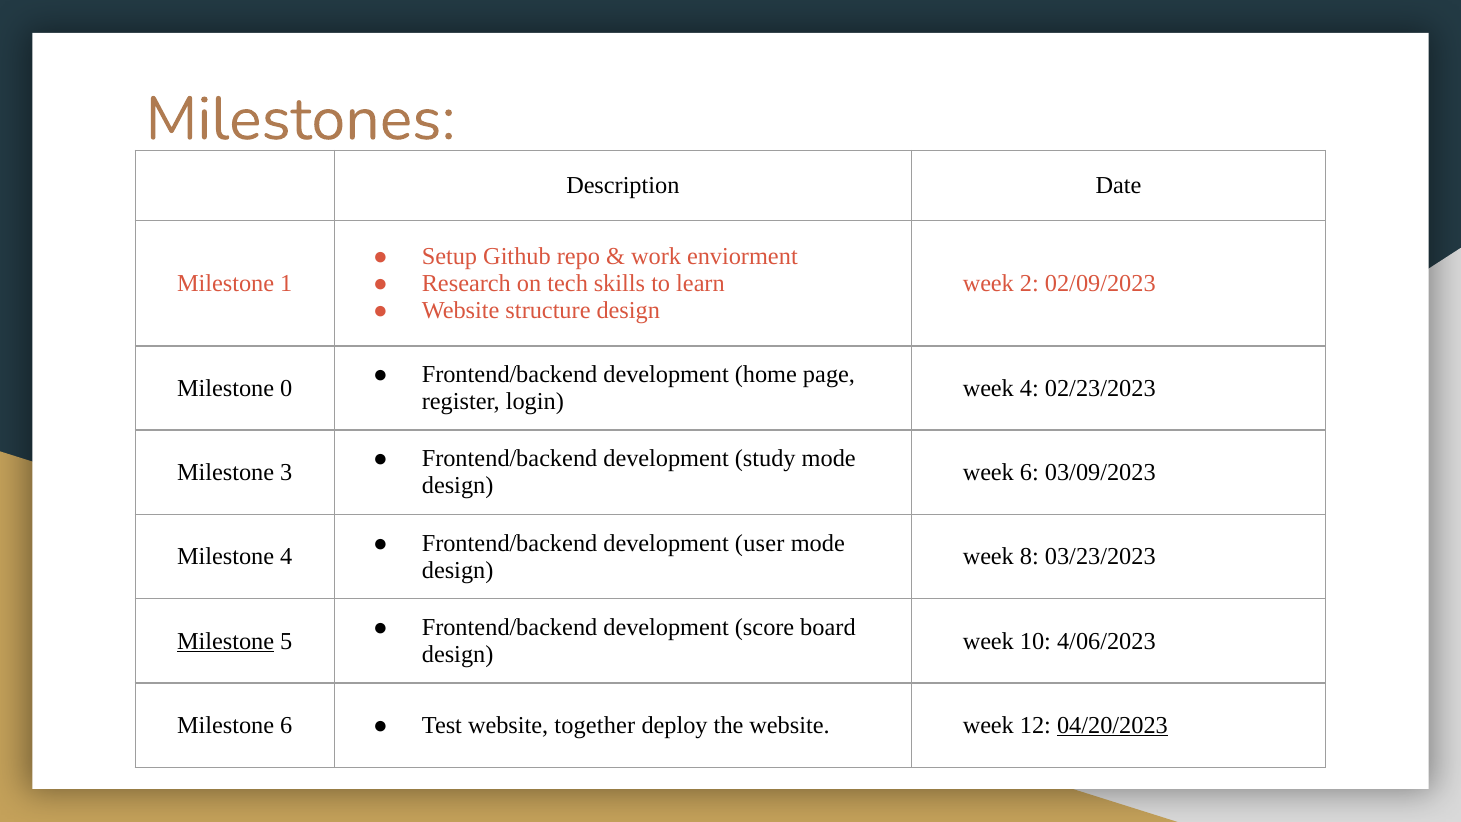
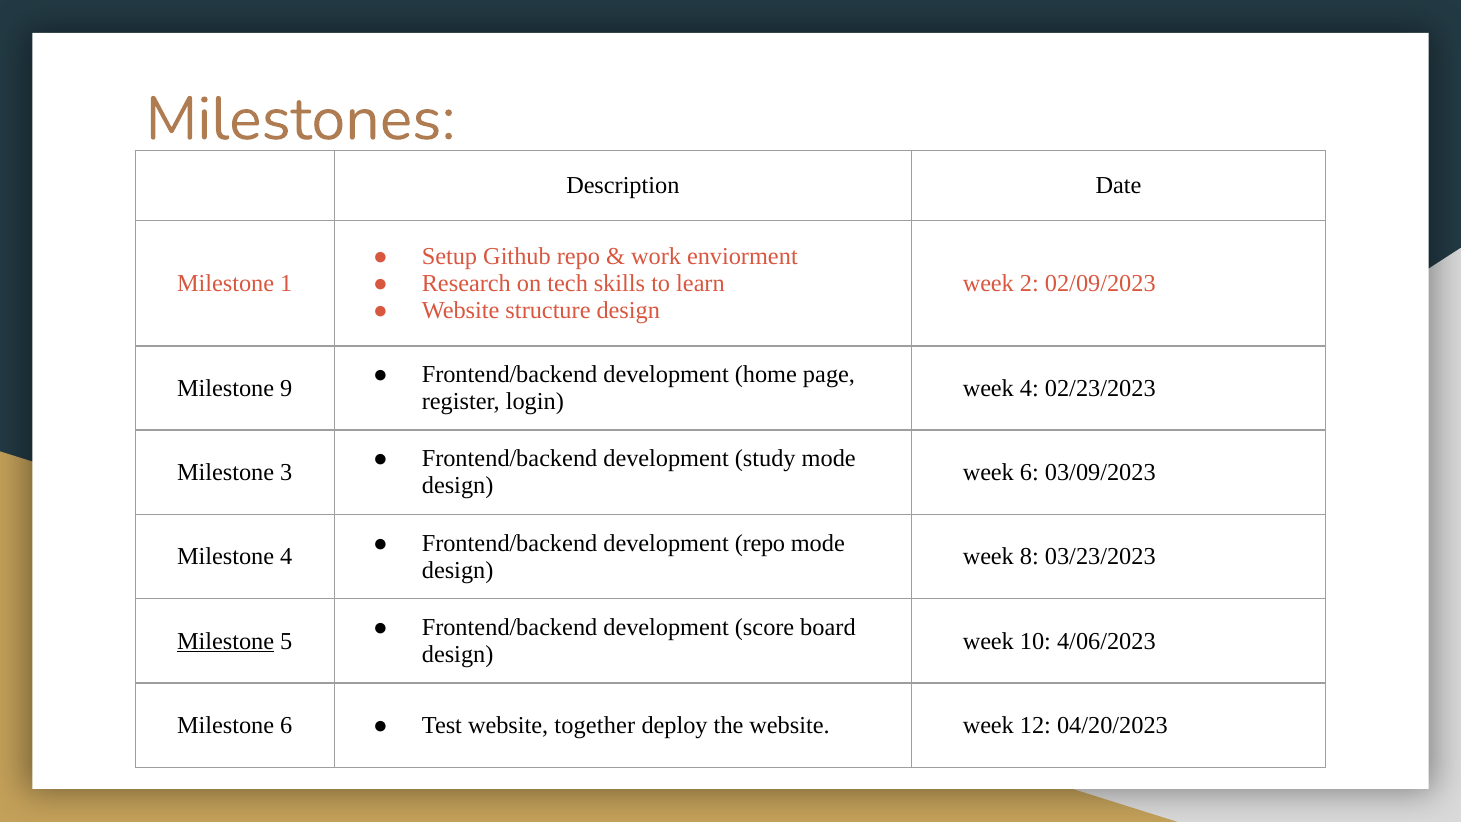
0: 0 -> 9
development user: user -> repo
04/20/2023 underline: present -> none
